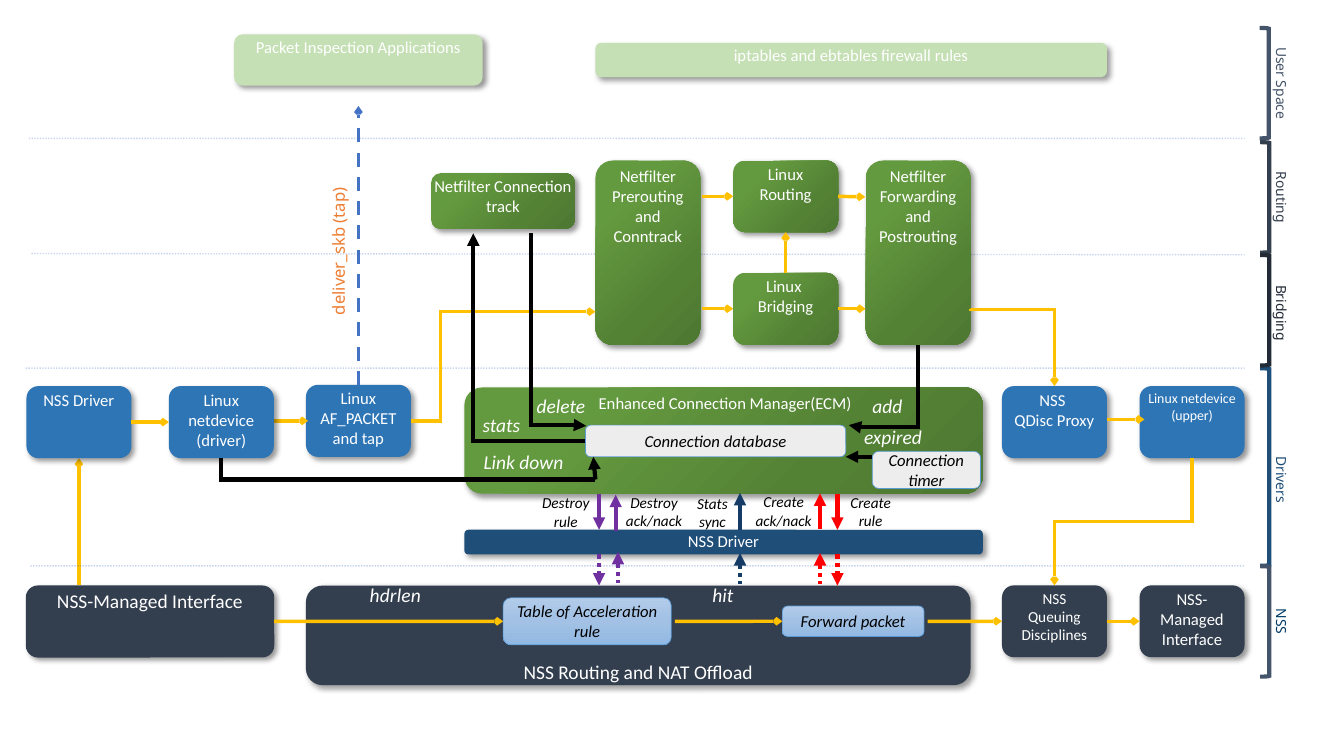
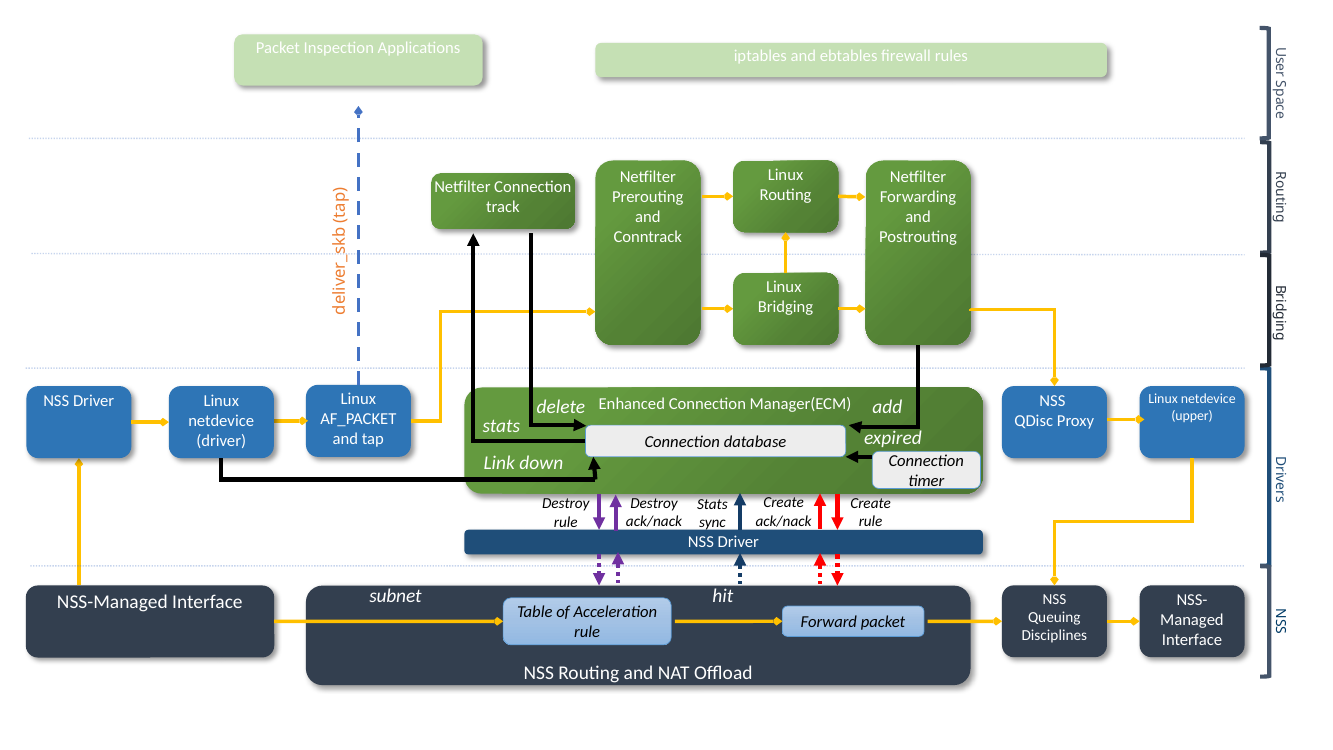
hdrlen: hdrlen -> subnet
